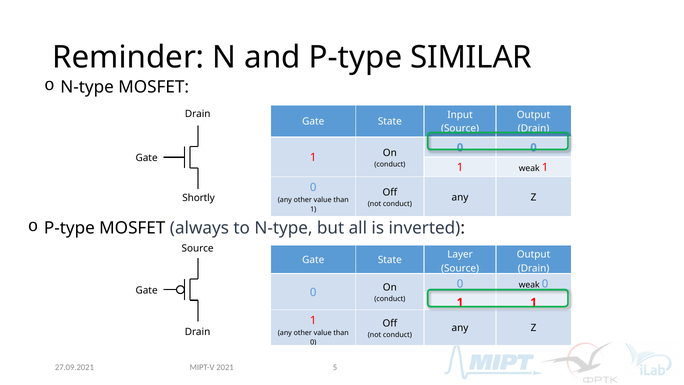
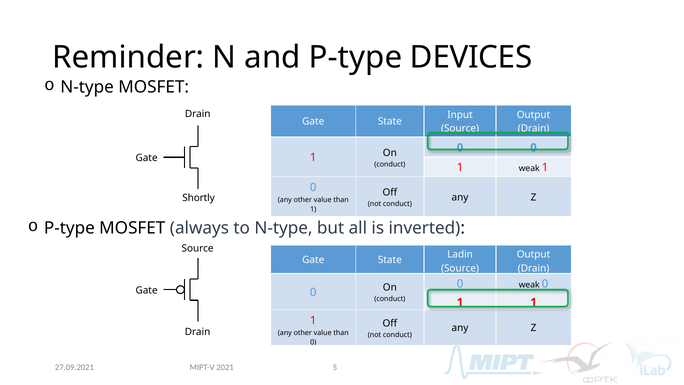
SIMILAR: SIMILAR -> DEVICES
Layer: Layer -> Ladin
